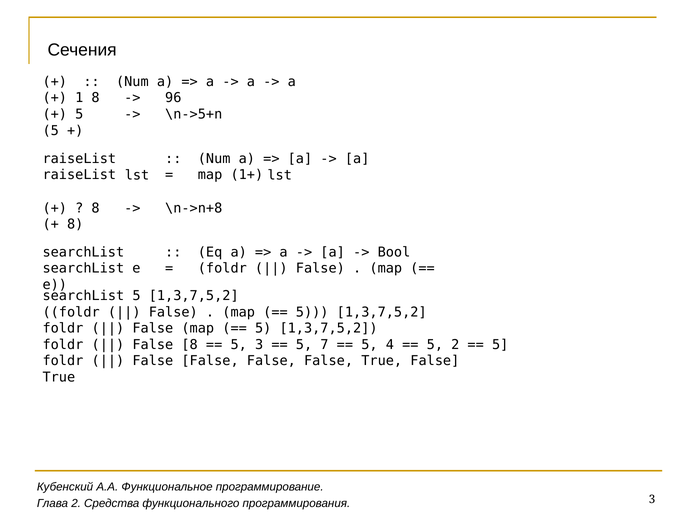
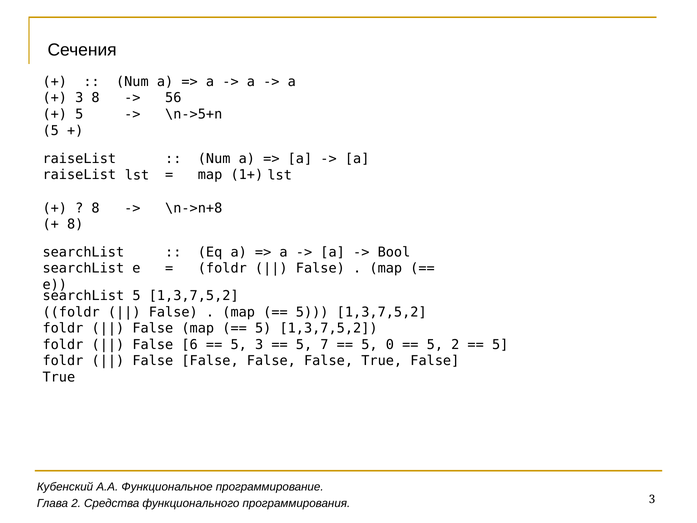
1 at (79, 98): 1 -> 3
96: 96 -> 56
False 8: 8 -> 6
4: 4 -> 0
